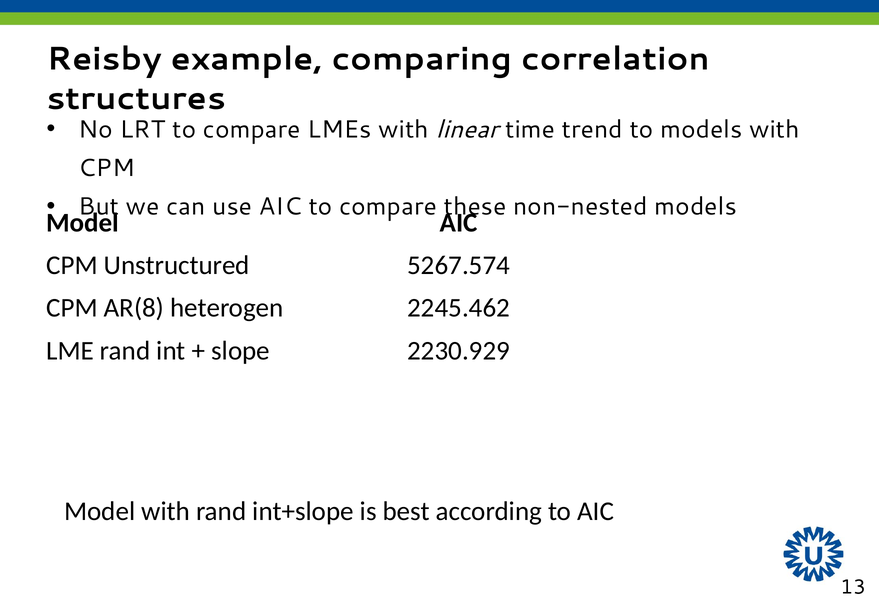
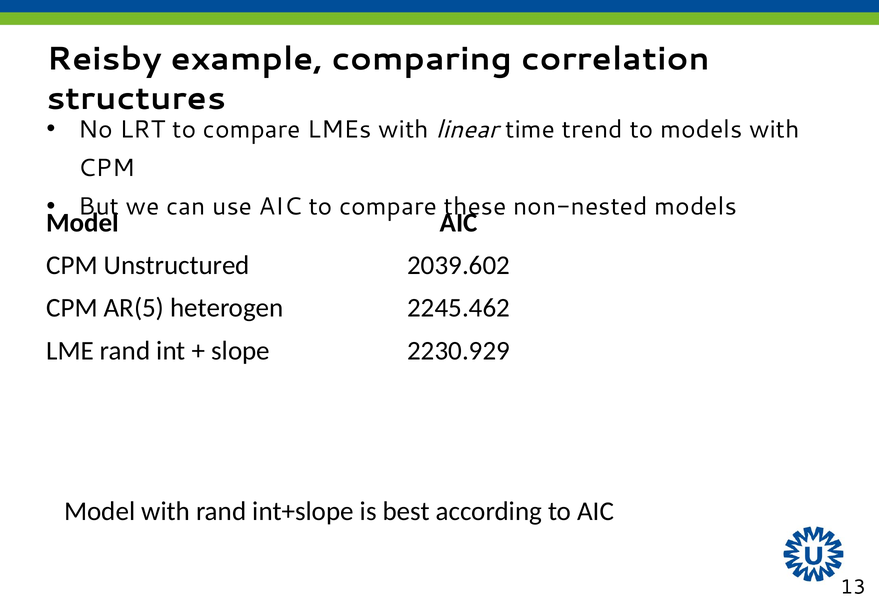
5267.574: 5267.574 -> 2039.602
AR(8: AR(8 -> AR(5
